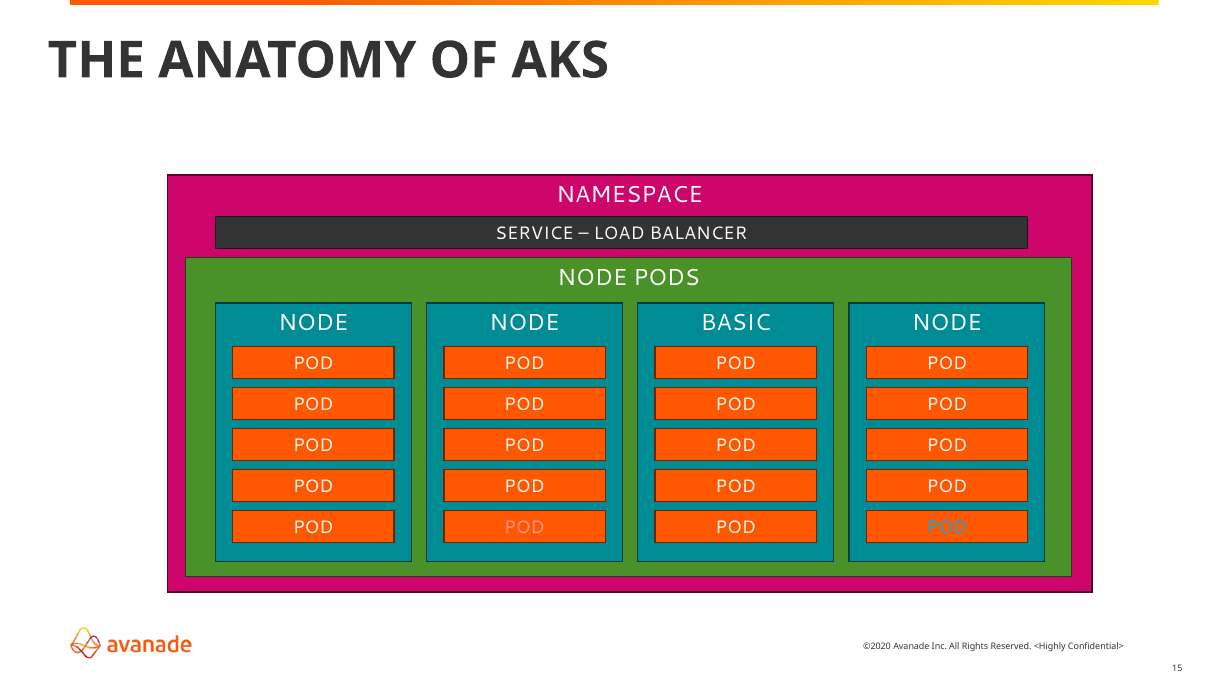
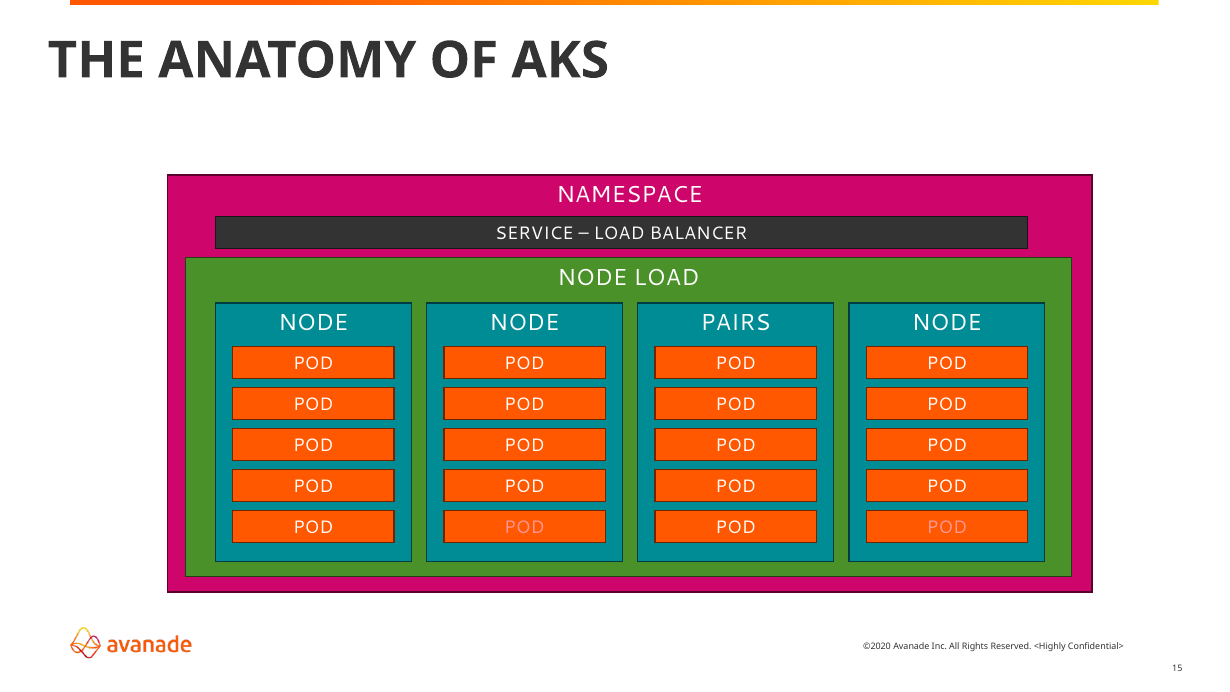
NODE PODS: PODS -> LOAD
BASIC: BASIC -> PAIRS
POD at (947, 528) colour: light blue -> pink
